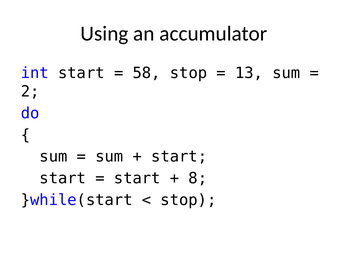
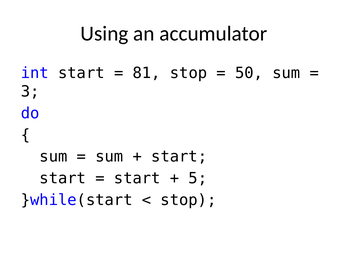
58: 58 -> 81
13: 13 -> 50
2: 2 -> 3
8: 8 -> 5
